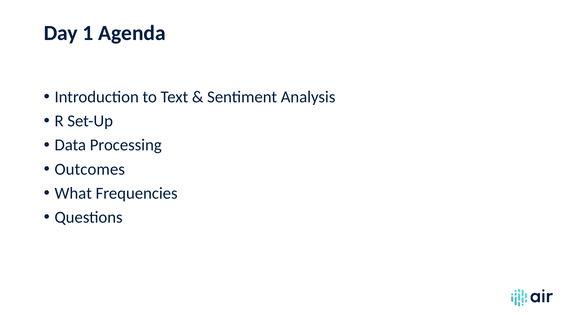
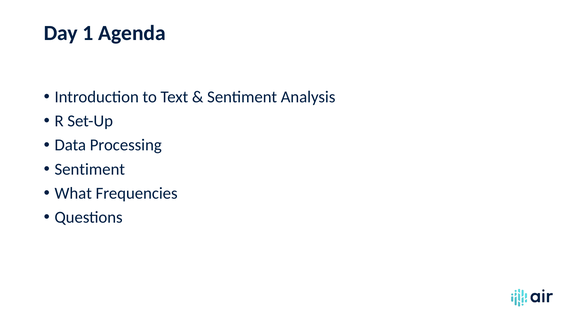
Outcomes at (90, 169): Outcomes -> Sentiment
